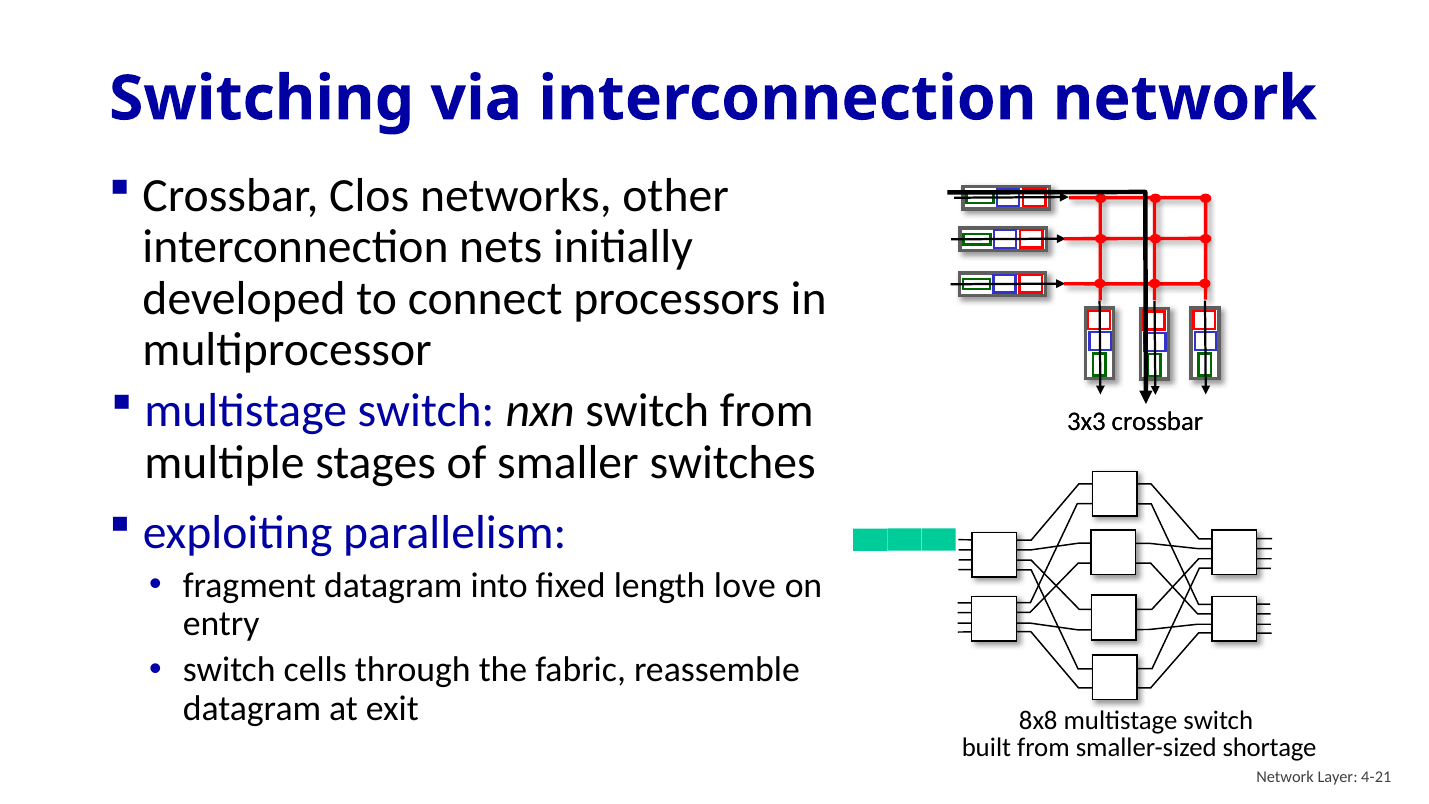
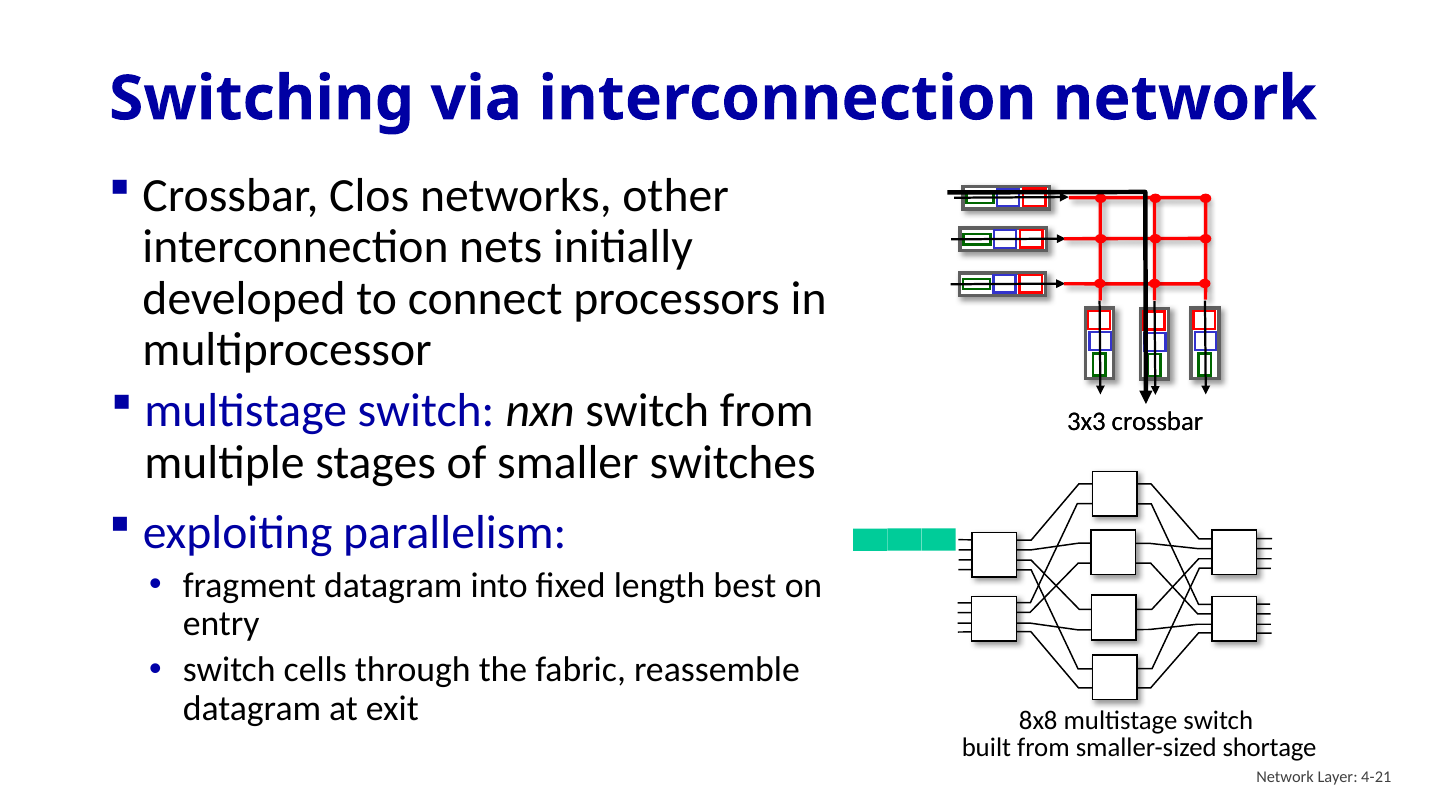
love: love -> best
